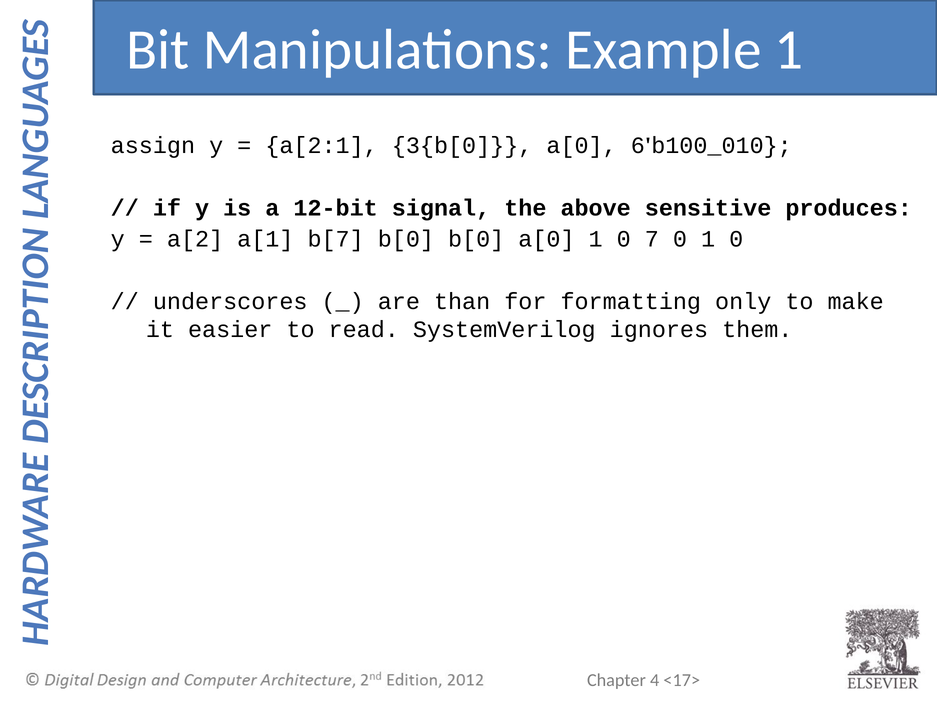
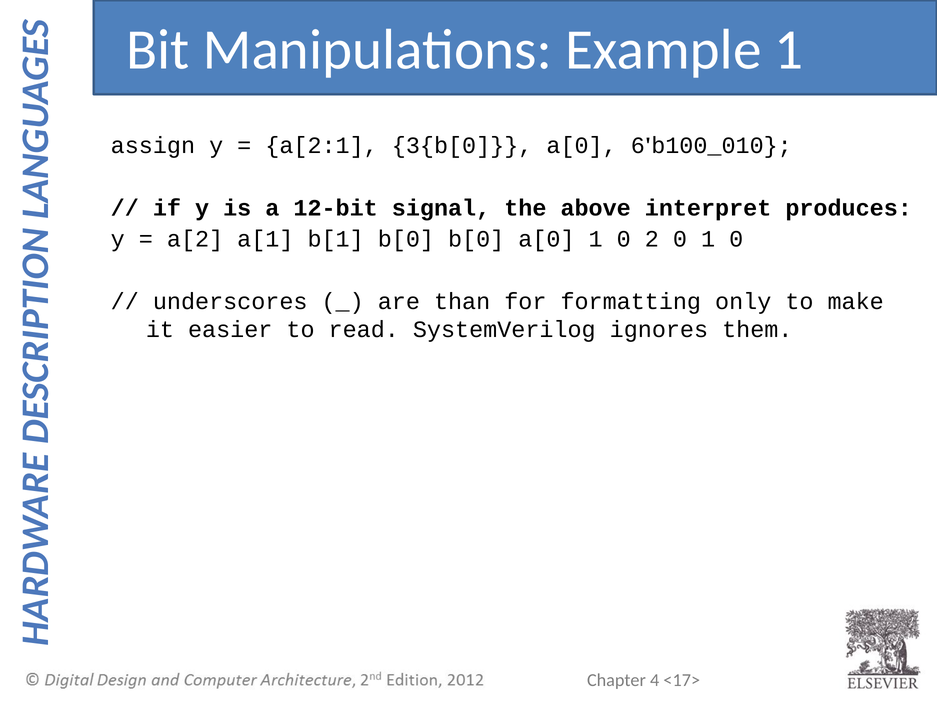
sensitive: sensitive -> interpret
b[7: b[7 -> b[1
7: 7 -> 2
